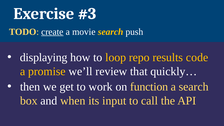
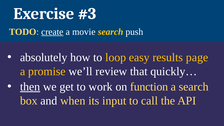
displaying: displaying -> absolutely
repo: repo -> easy
code: code -> page
then underline: none -> present
